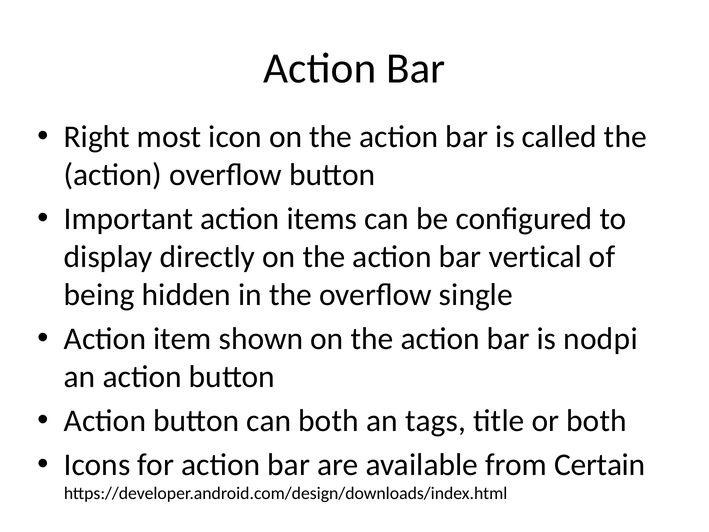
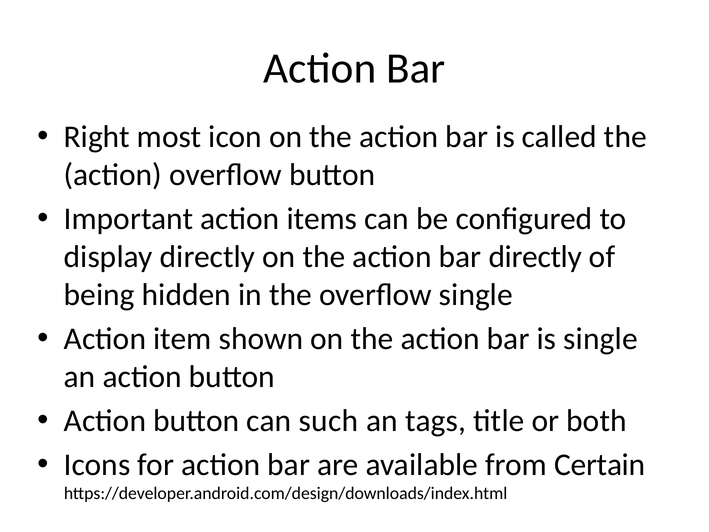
bar vertical: vertical -> directly
is nodpi: nodpi -> single
can both: both -> such
